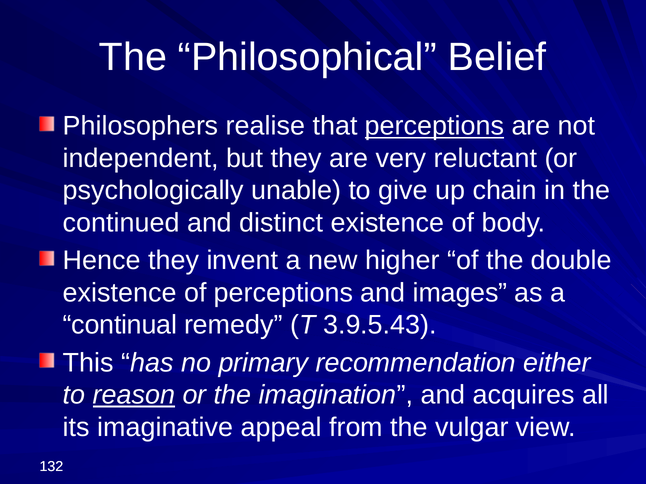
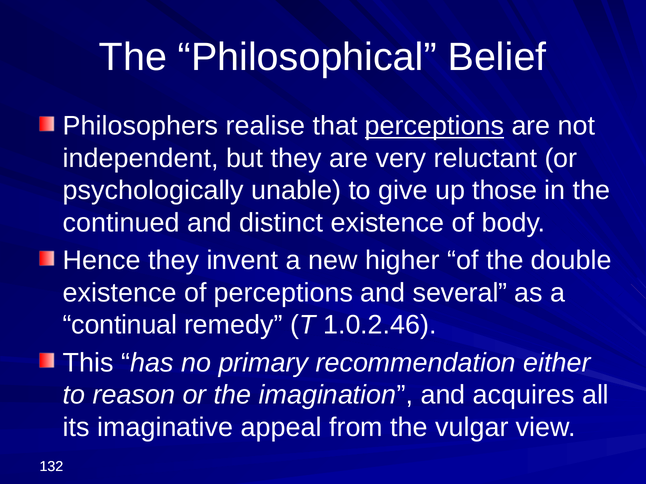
chain: chain -> those
images: images -> several
3.9.5.43: 3.9.5.43 -> 1.0.2.46
reason underline: present -> none
